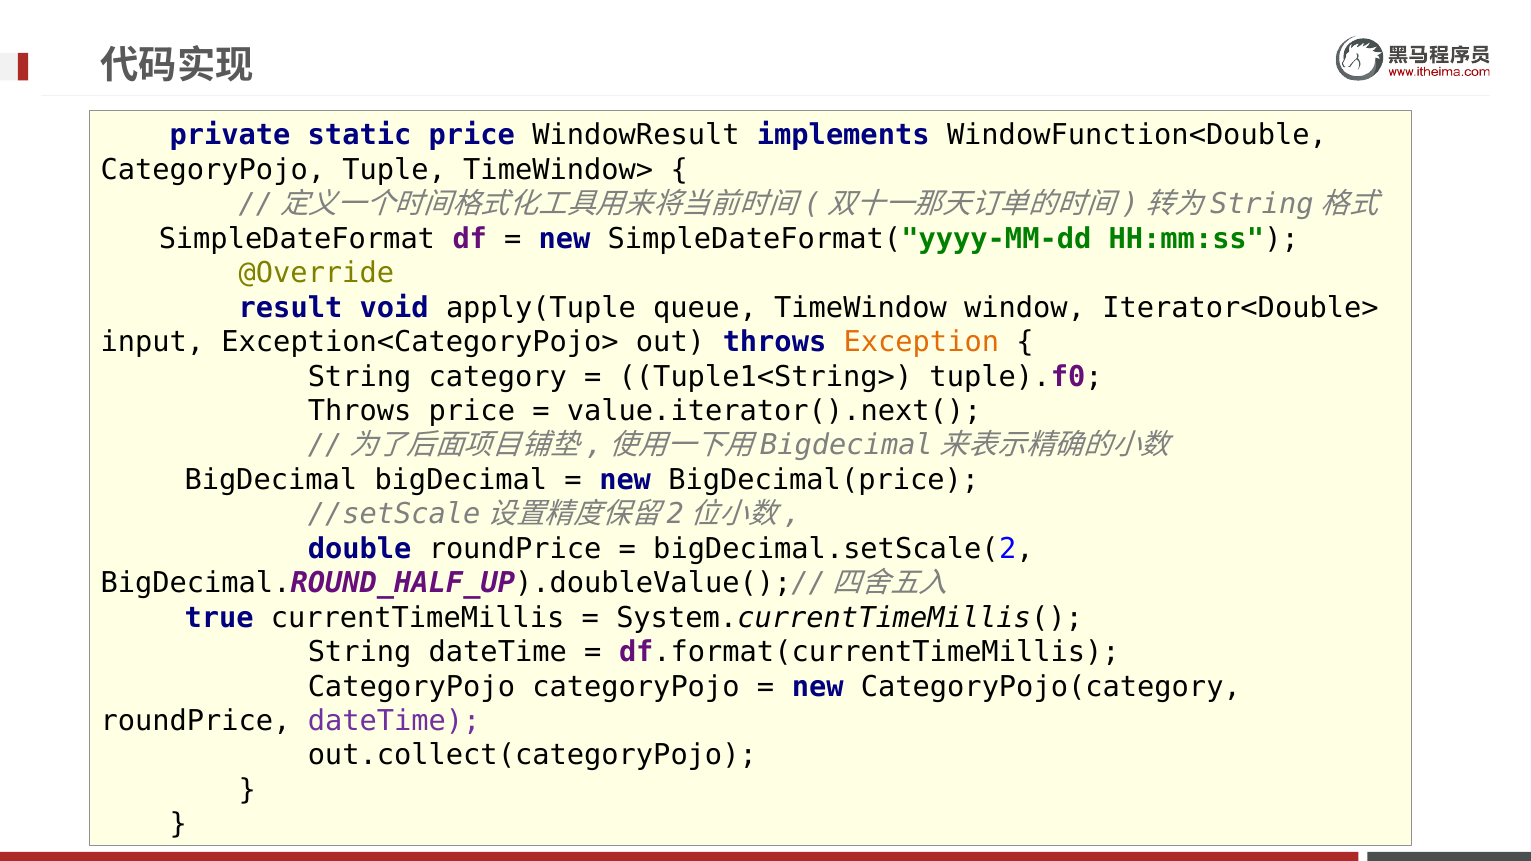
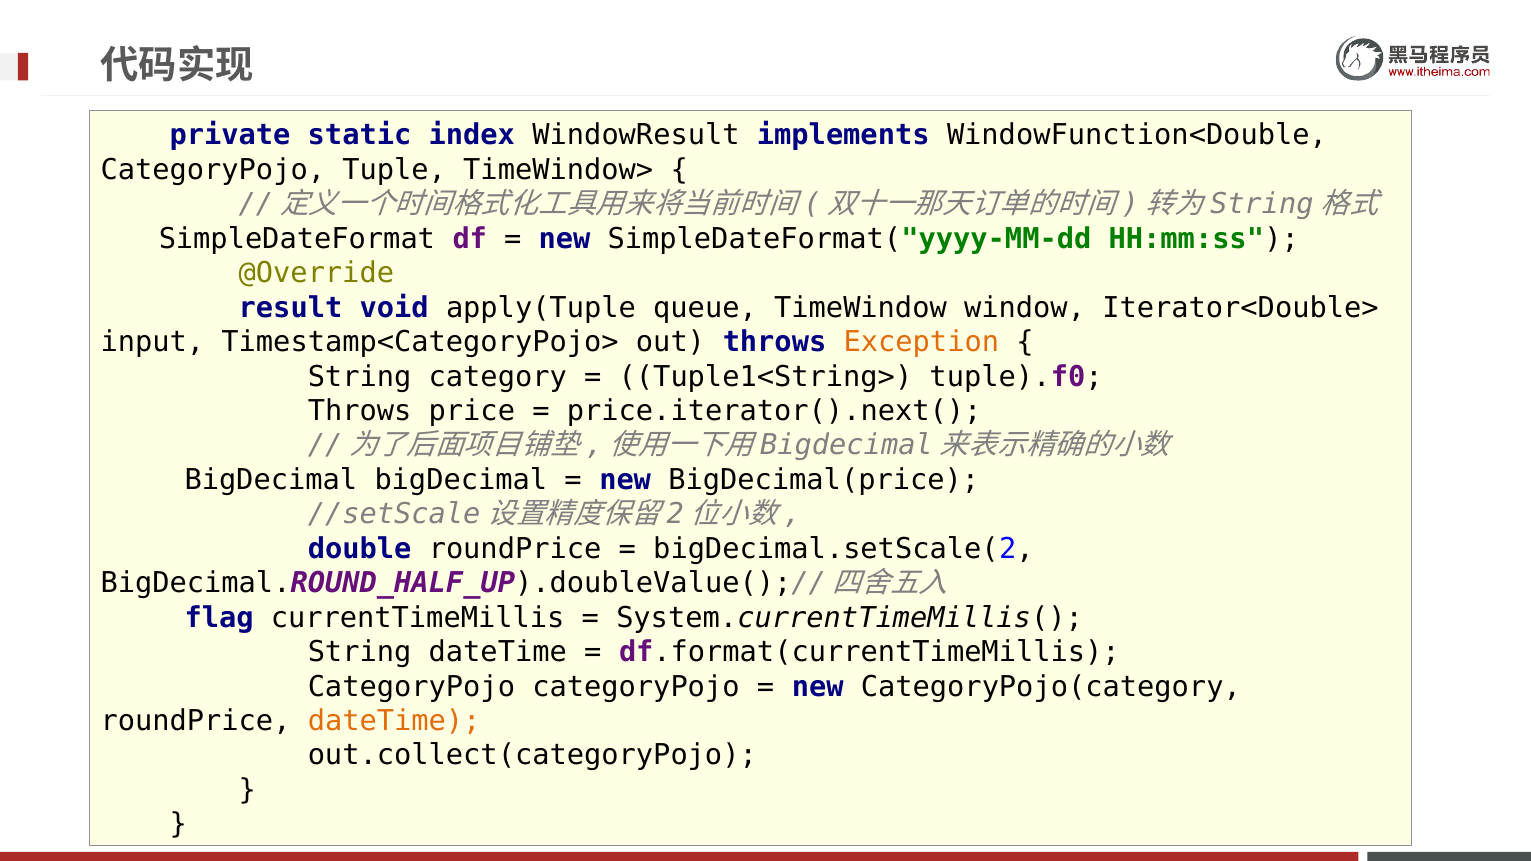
static price: price -> index
Exception<CategoryPojo>: Exception<CategoryPojo> -> Timestamp<CategoryPojo>
value.iterator().next(: value.iterator().next( -> price.iterator().next(
true: true -> flag
dateTime at (394, 721) colour: purple -> orange
